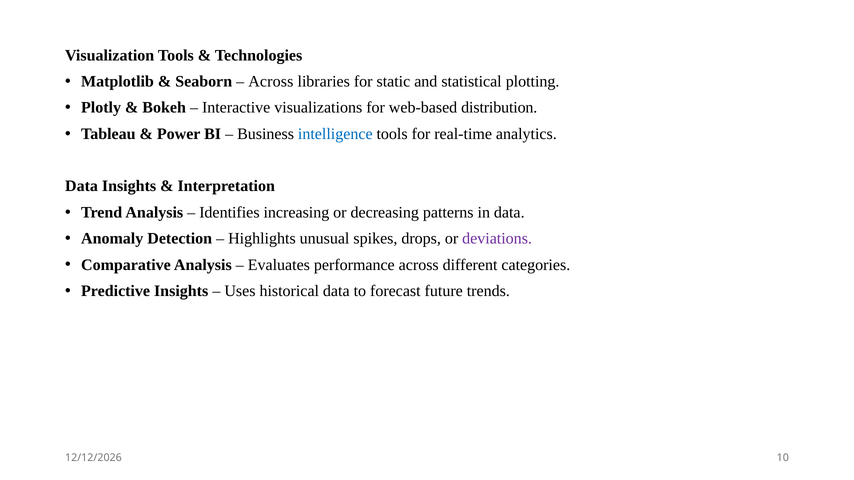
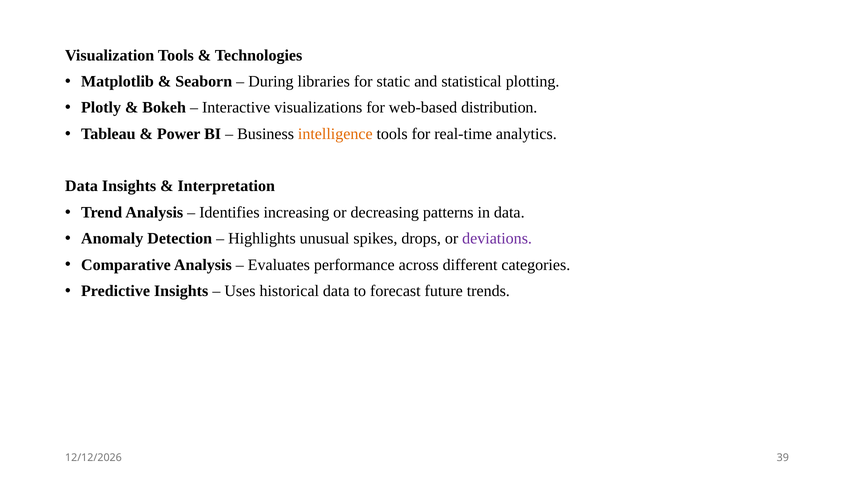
Across at (271, 82): Across -> During
intelligence colour: blue -> orange
10: 10 -> 39
